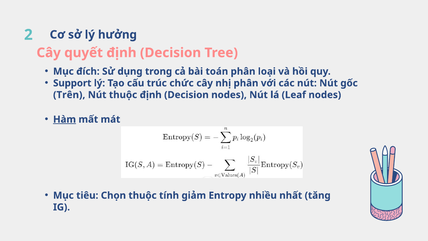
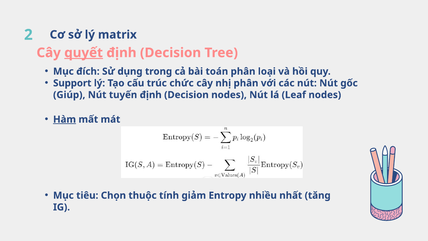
hưởng: hưởng -> matrix
quyết underline: none -> present
Trên: Trên -> Giúp
Nút thuộc: thuộc -> tuyến
